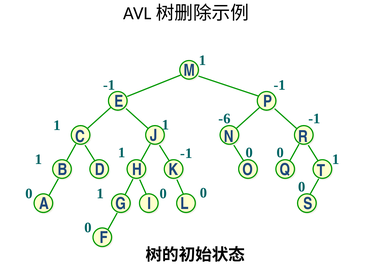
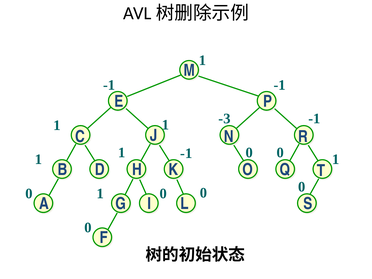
-6: -6 -> -3
